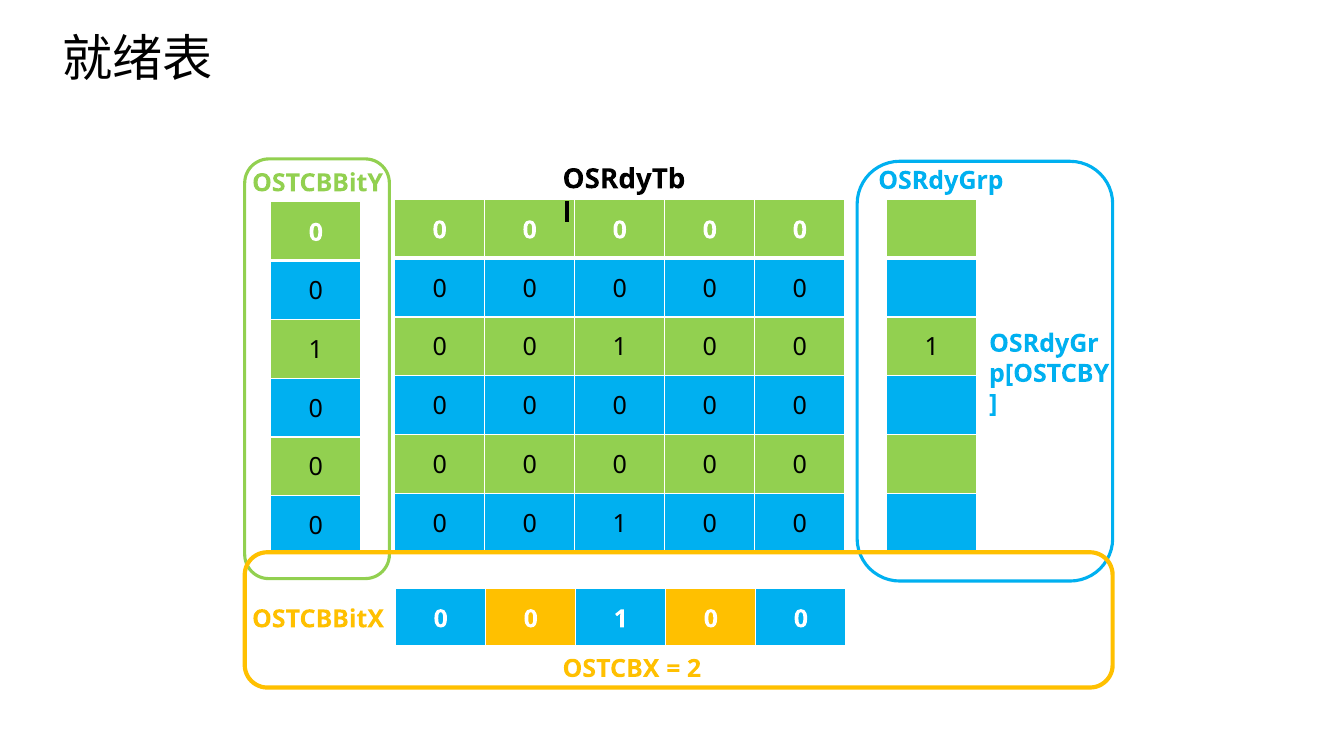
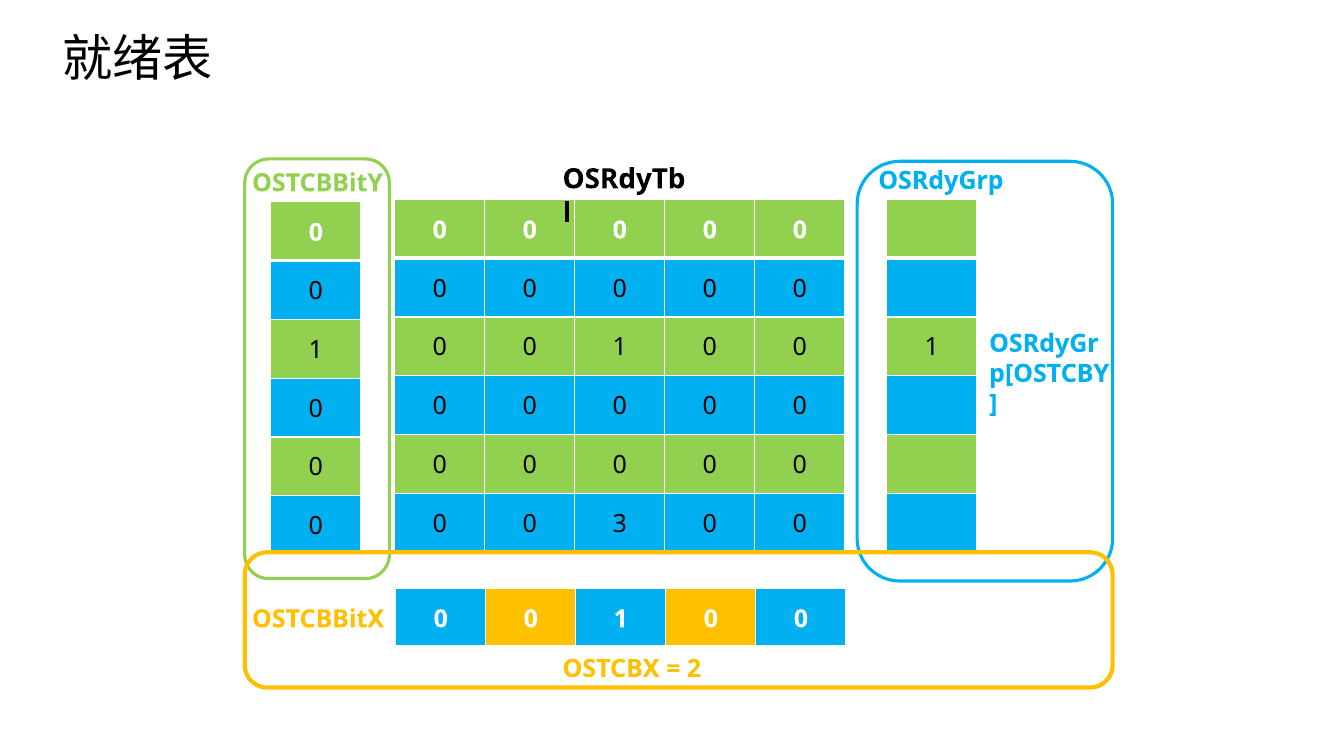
1 at (620, 524): 1 -> 3
